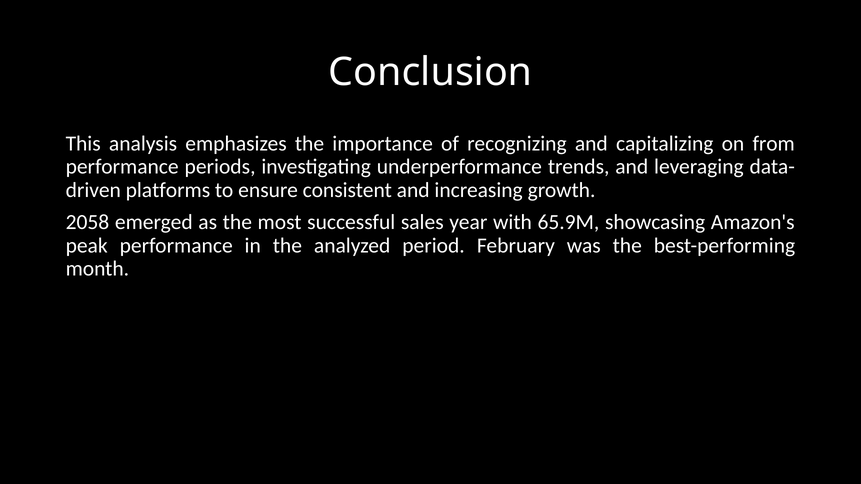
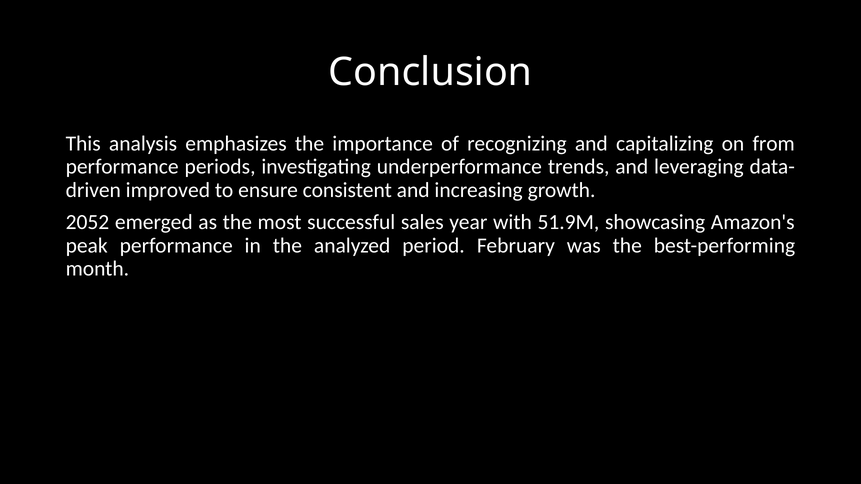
platforms: platforms -> improved
2058: 2058 -> 2052
65.9M: 65.9M -> 51.9M
